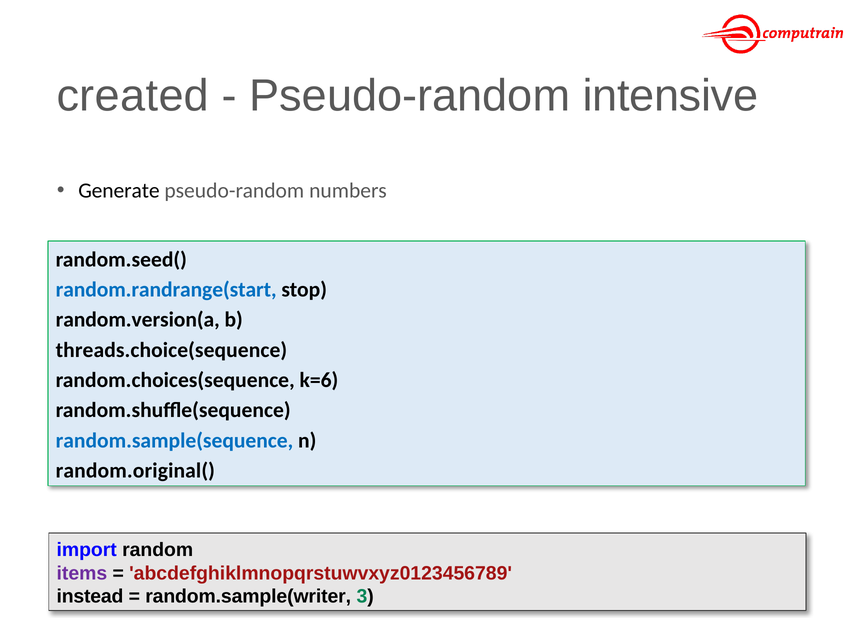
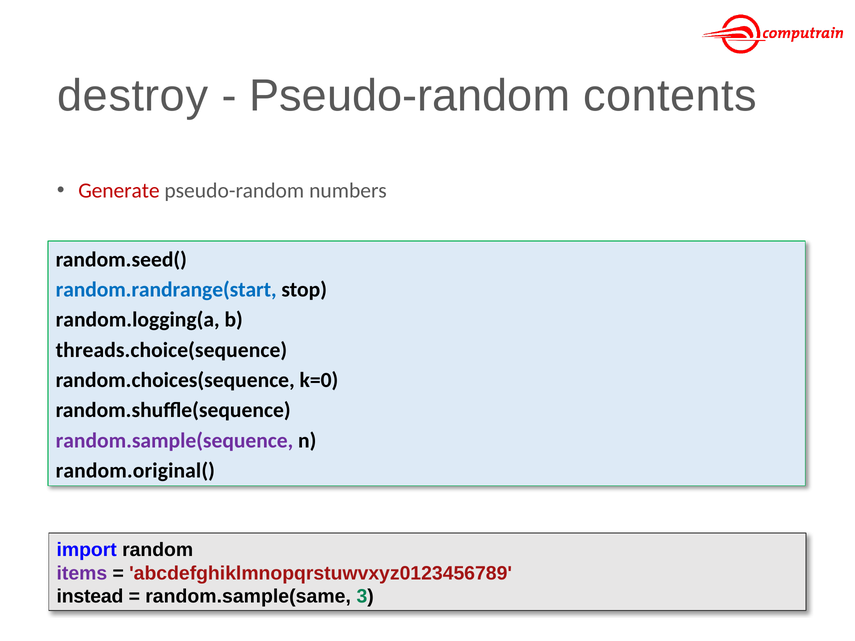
created: created -> destroy
intensive: intensive -> contents
Generate colour: black -> red
random.version(a: random.version(a -> random.logging(a
k=6: k=6 -> k=0
random.sample(sequence colour: blue -> purple
random.sample(writer: random.sample(writer -> random.sample(same
